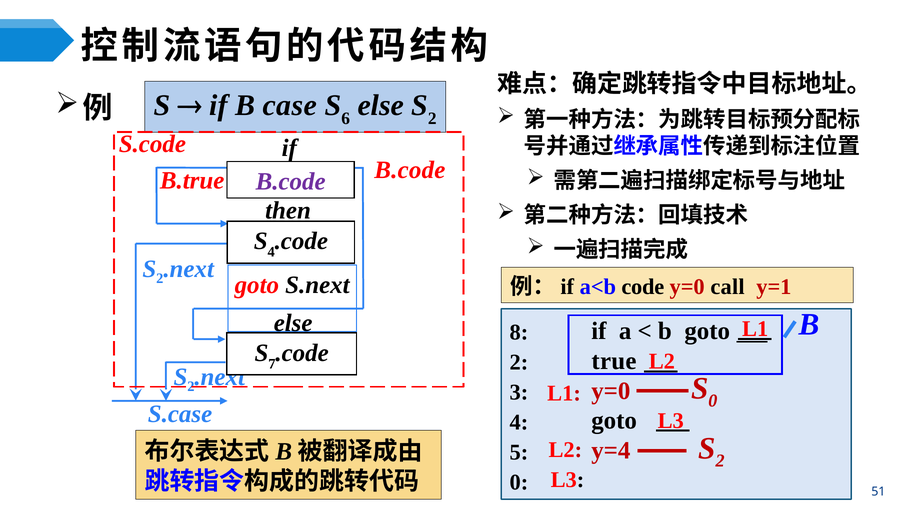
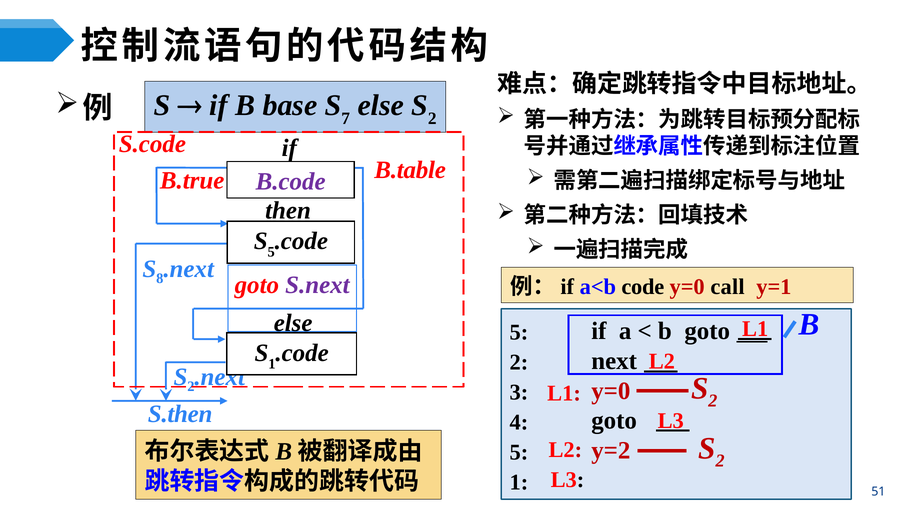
case: case -> base
6: 6 -> 7
B.true B.code: B.code -> B.table
S 4: 4 -> 5
2 at (160, 278): 2 -> 8
S.next colour: black -> purple
8 at (519, 332): 8 -> 5
S 7: 7 -> 1
true: true -> next
0 at (713, 400): 0 -> 2
S.case: S.case -> S.then
y=4: y=4 -> y=2
0 at (519, 482): 0 -> 1
